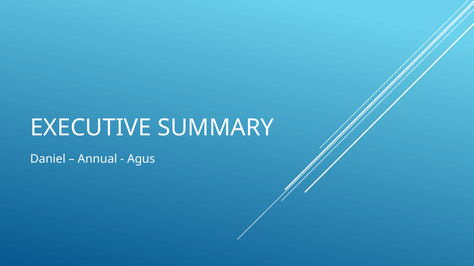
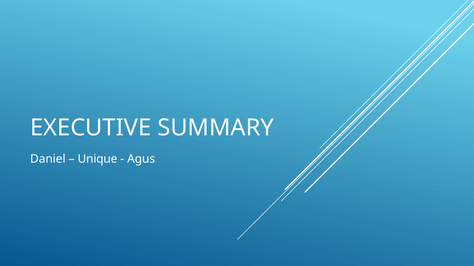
Annual: Annual -> Unique
